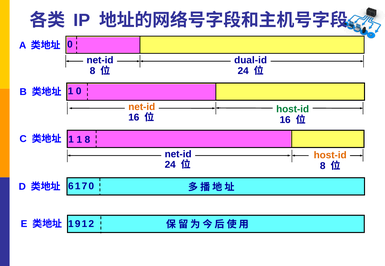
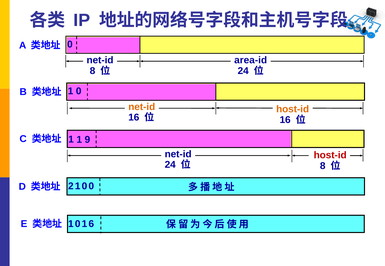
dual-id: dual-id -> area-id
host-id at (293, 109) colour: green -> orange
8 at (87, 140): 8 -> 9
host-id at (330, 155) colour: orange -> red
6: 6 -> 2
7 at (84, 186): 7 -> 0
9 at (78, 224): 9 -> 0
2: 2 -> 6
